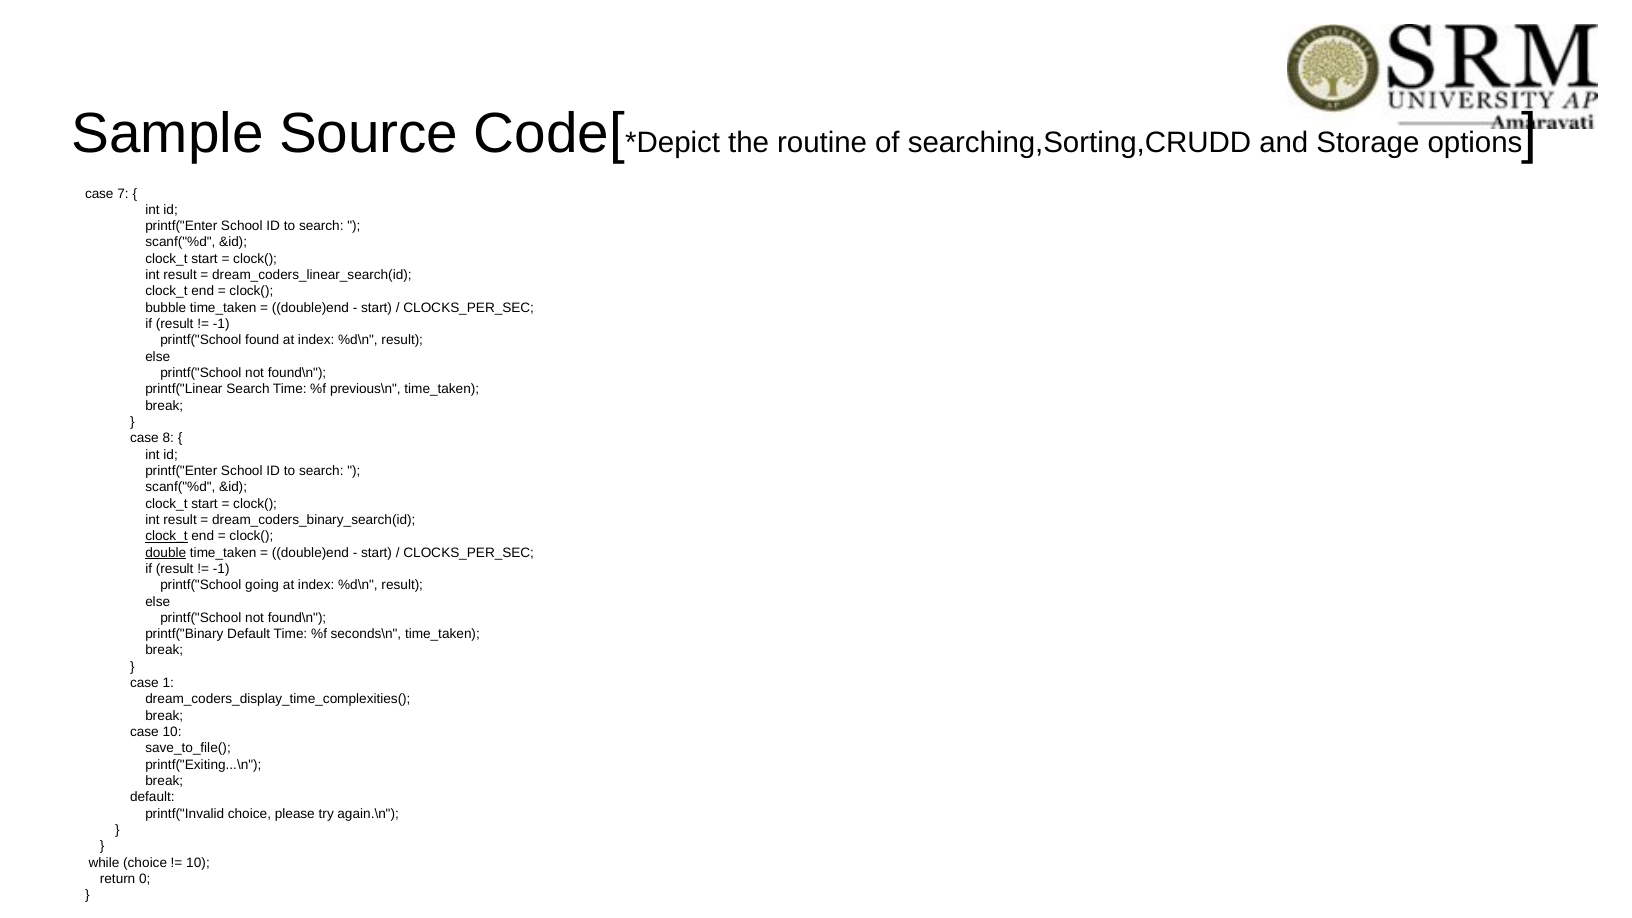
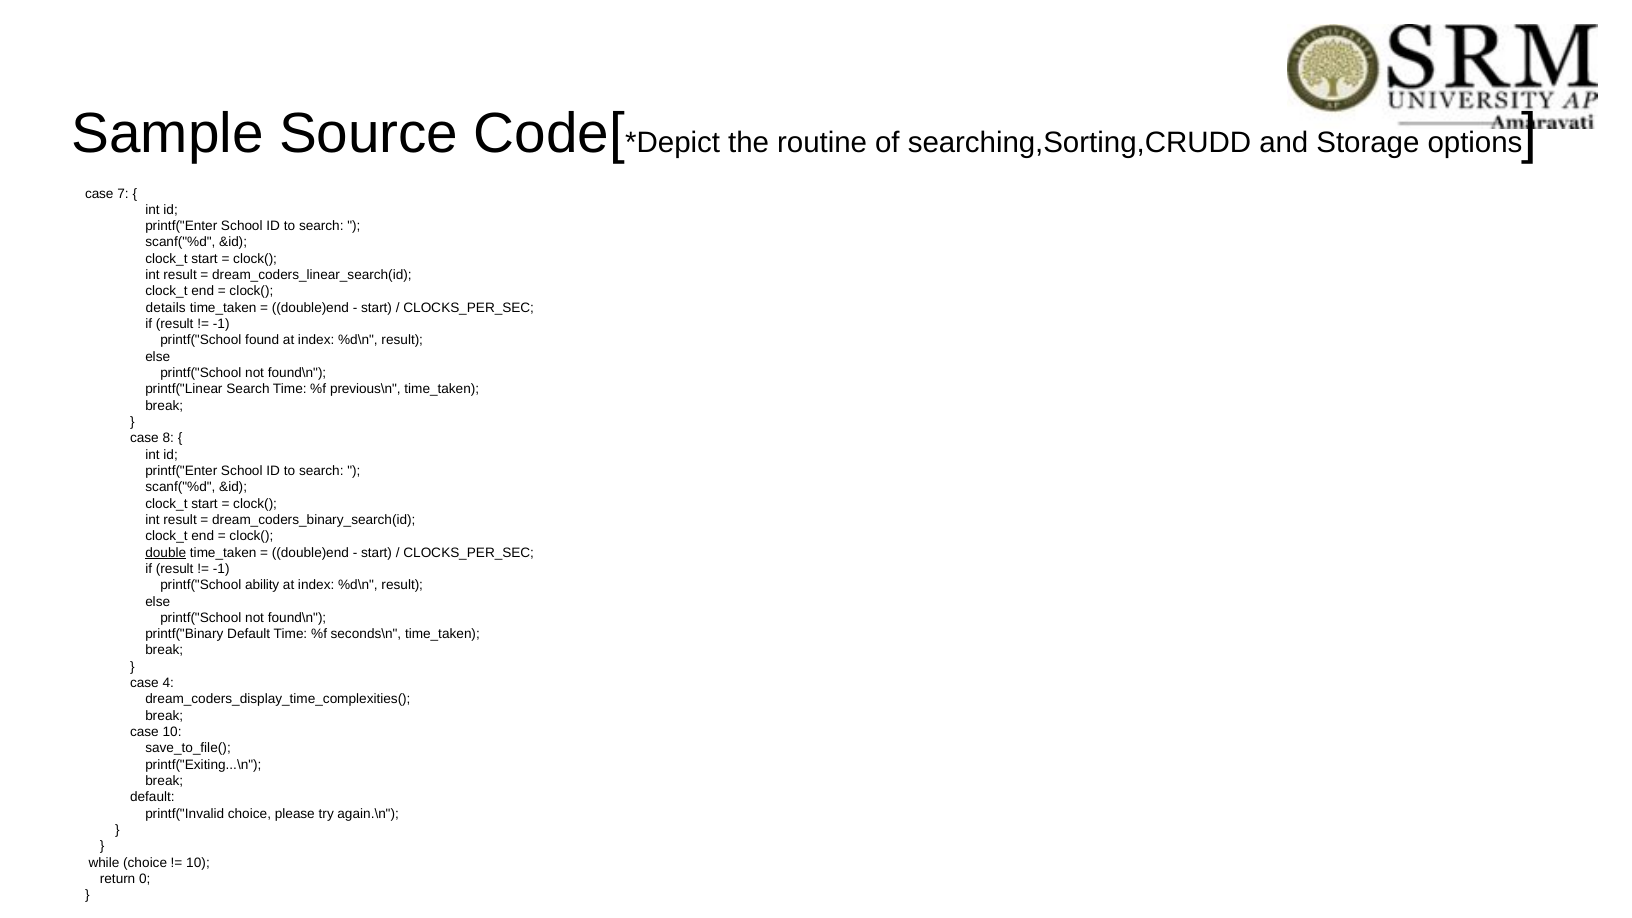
bubble: bubble -> details
clock_t at (166, 536) underline: present -> none
going: going -> ability
1: 1 -> 4
